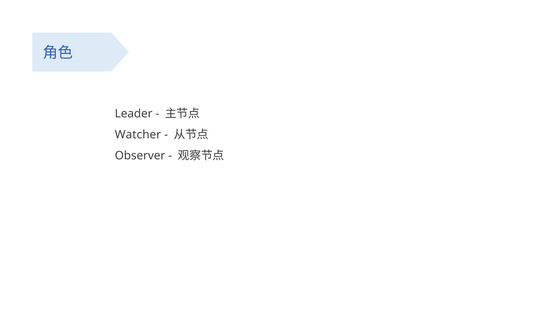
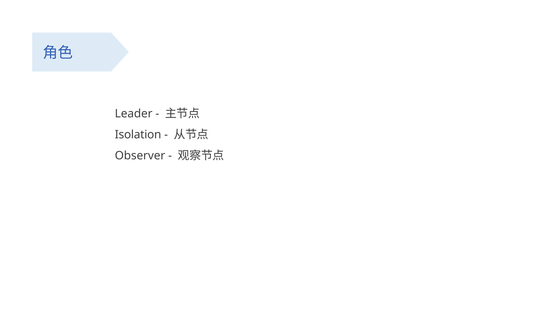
Watcher: Watcher -> Isolation
